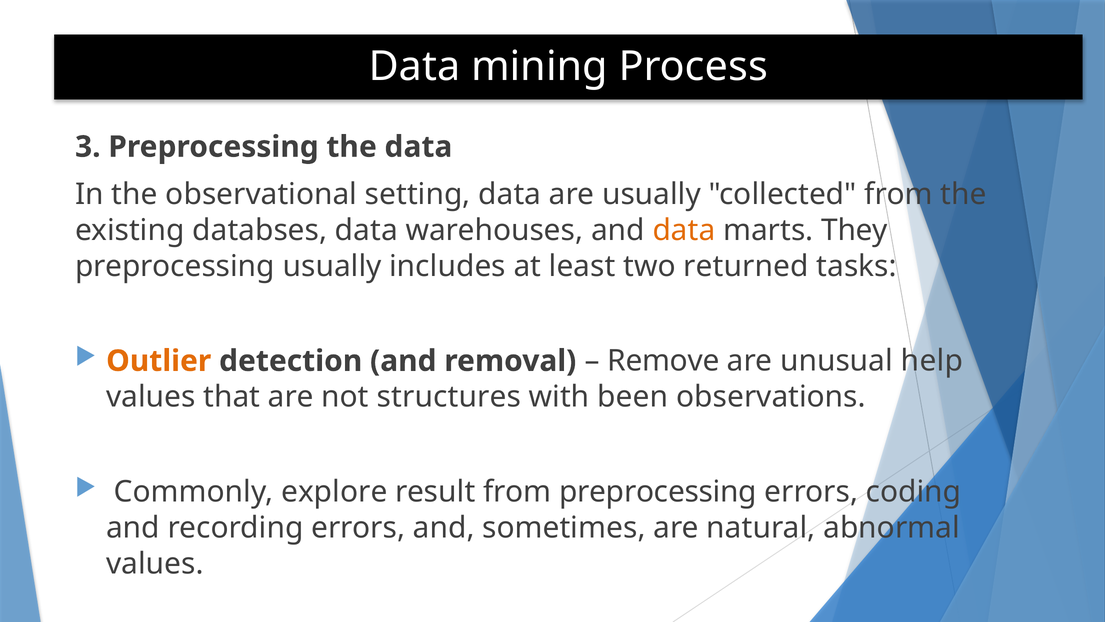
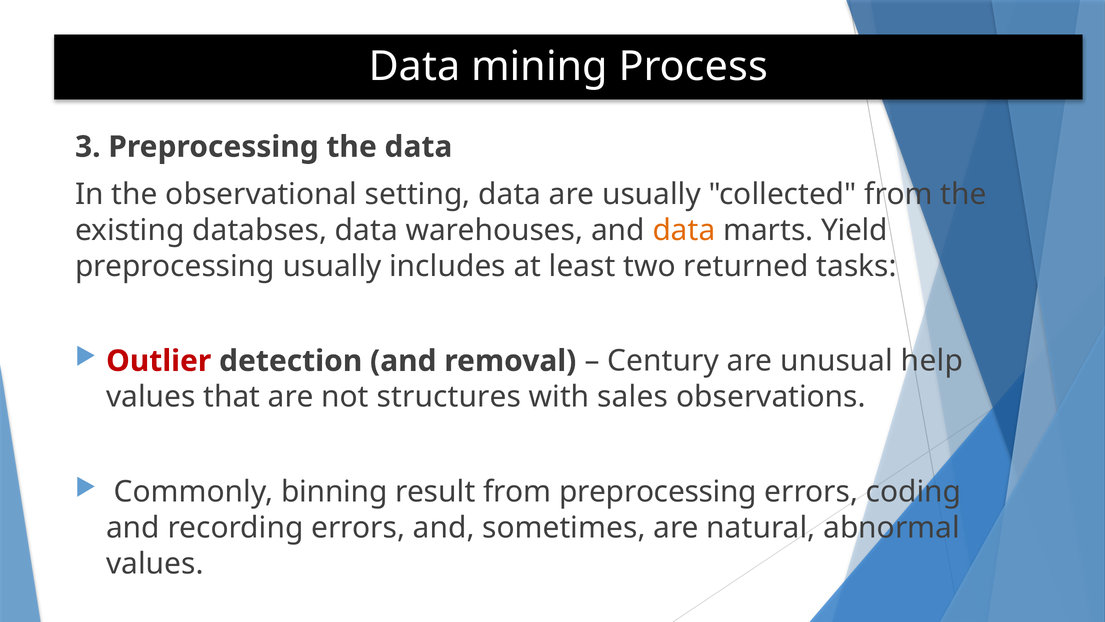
They: They -> Yield
Outlier colour: orange -> red
Remove: Remove -> Century
been: been -> sales
explore: explore -> binning
